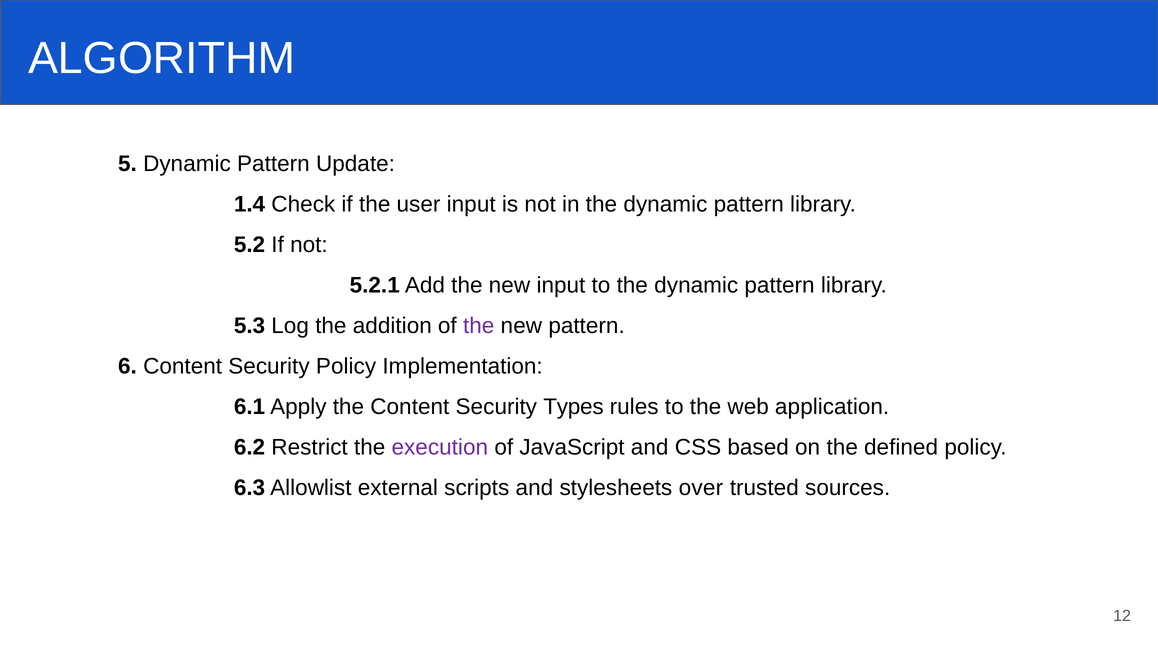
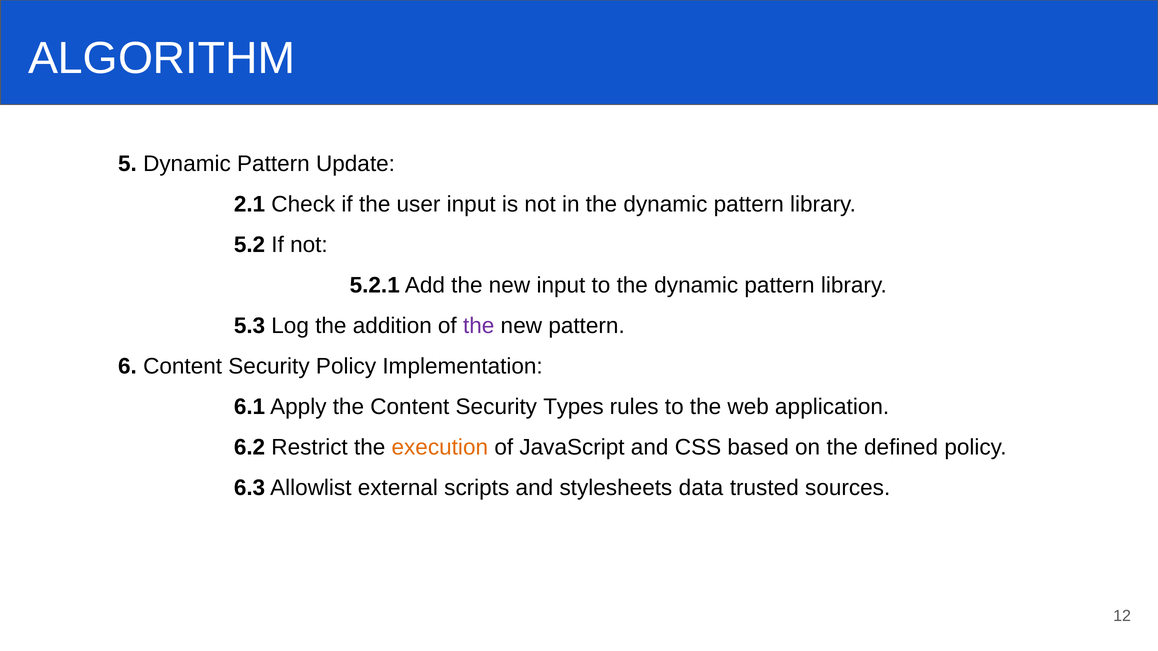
1.4: 1.4 -> 2.1
execution colour: purple -> orange
over: over -> data
